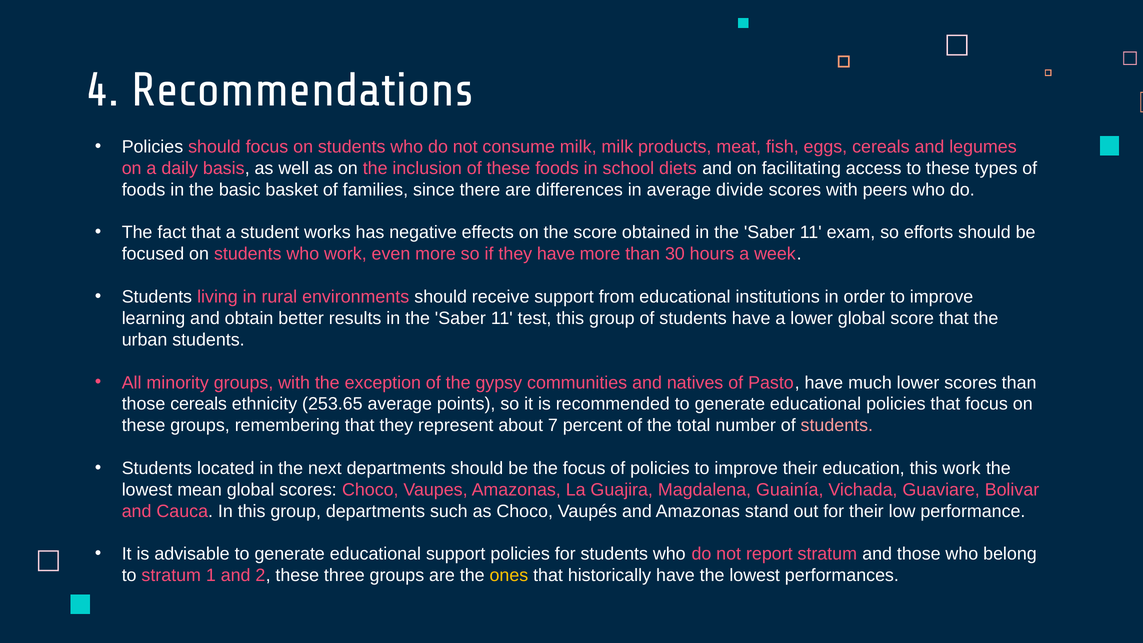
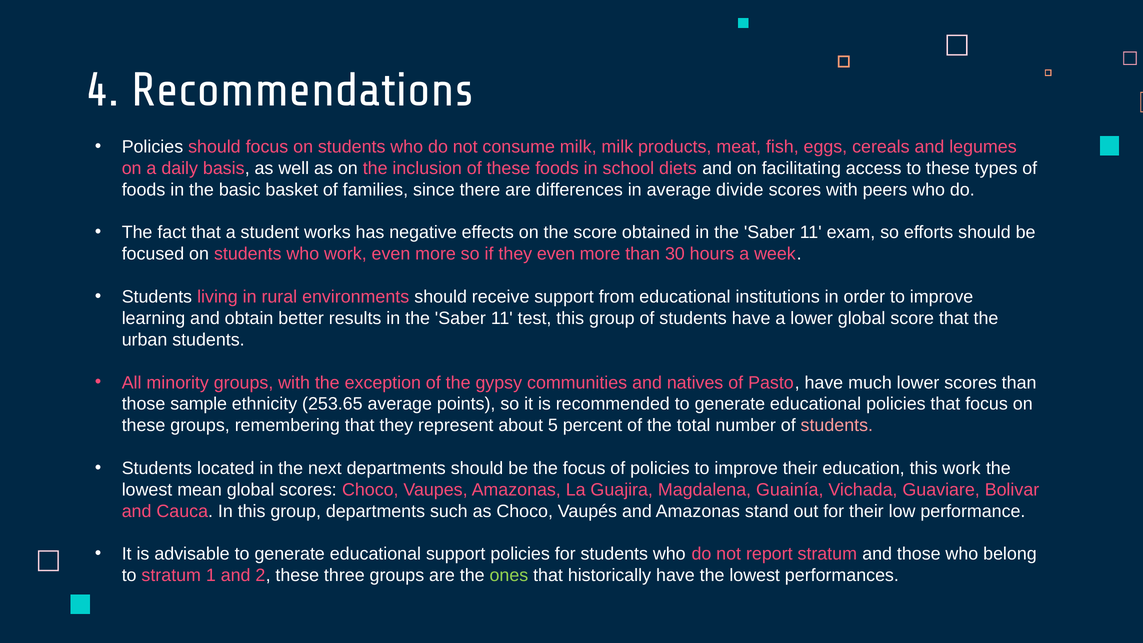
they have: have -> even
those cereals: cereals -> sample
7: 7 -> 5
ones colour: yellow -> light green
